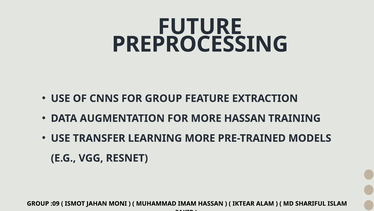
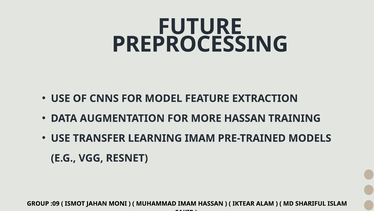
FOR GROUP: GROUP -> MODEL
LEARNING MORE: MORE -> IMAM
